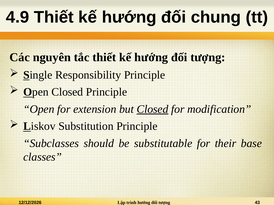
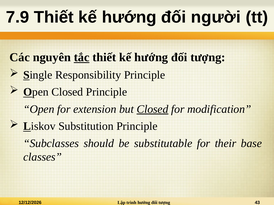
4.9: 4.9 -> 7.9
chung: chung -> người
tắc underline: none -> present
